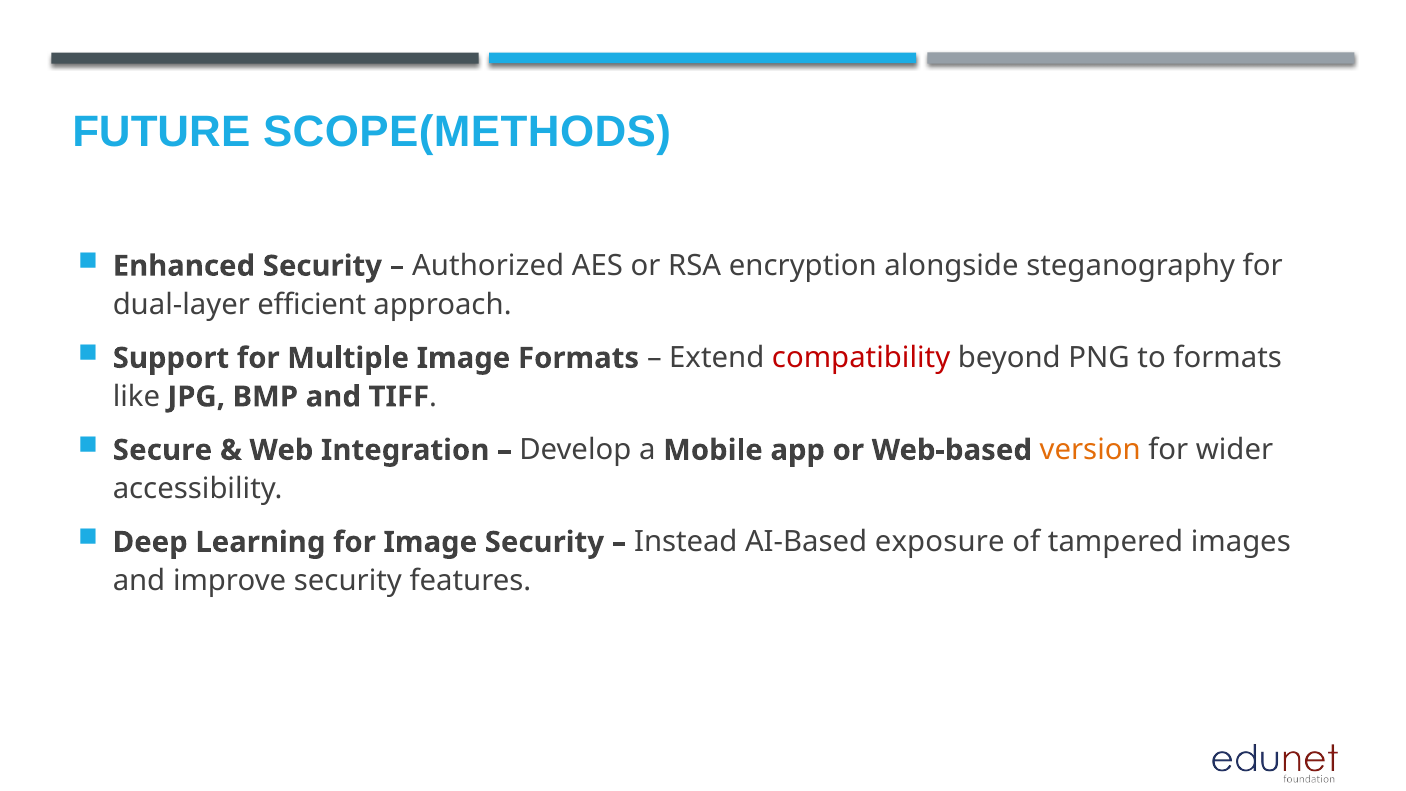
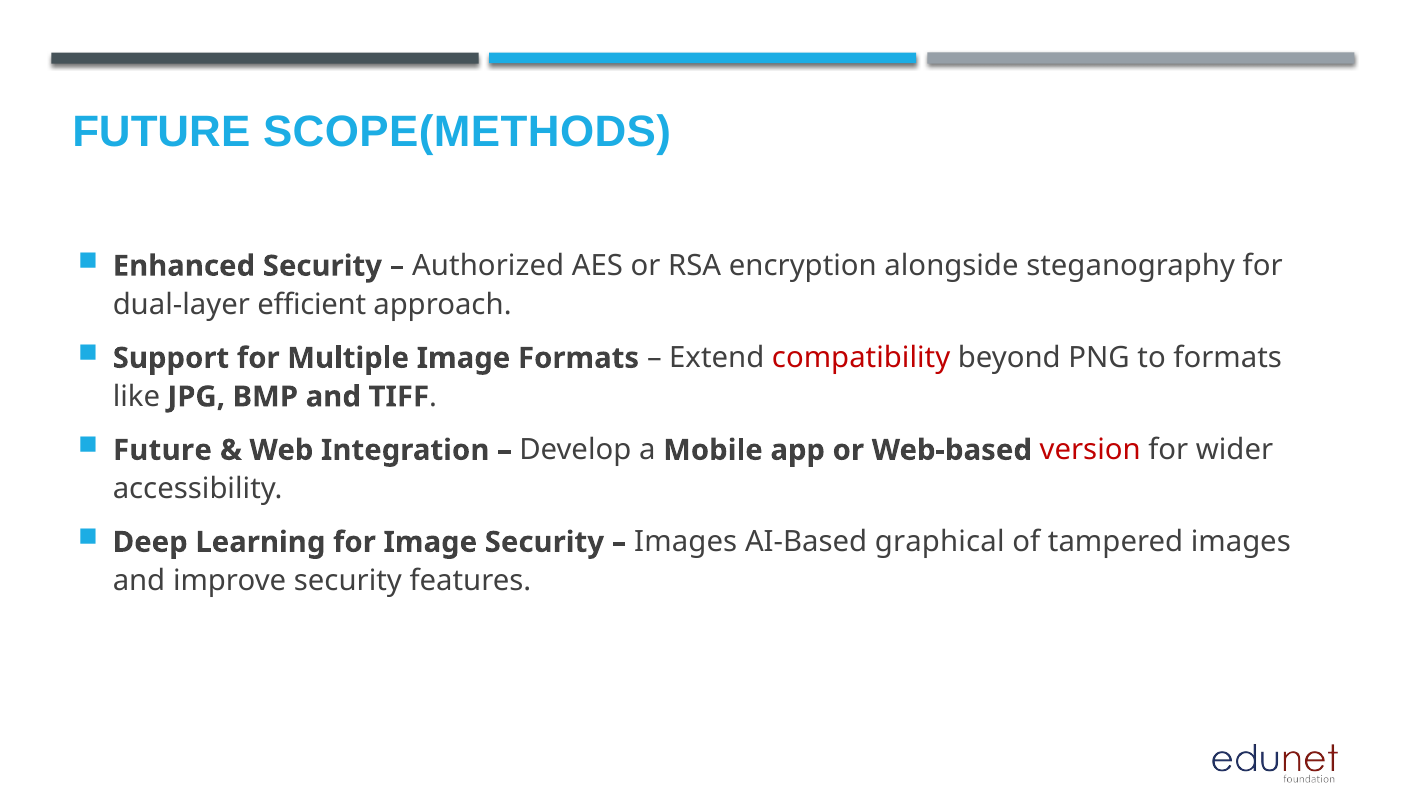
Secure at (162, 450): Secure -> Future
version colour: orange -> red
Instead at (686, 542): Instead -> Images
exposure: exposure -> graphical
